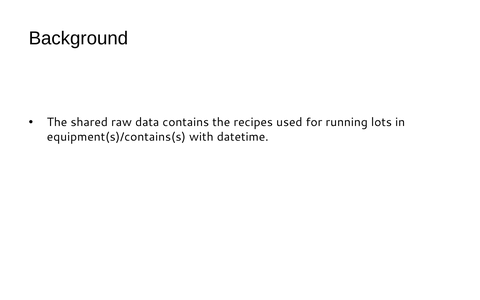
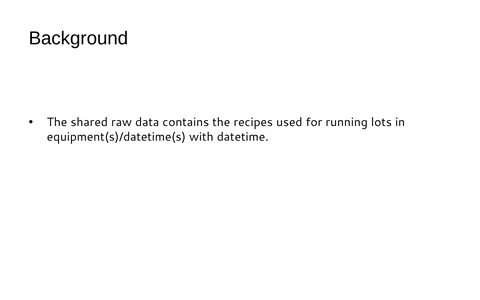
equipment(s)/contains(s: equipment(s)/contains(s -> equipment(s)/datetime(s
